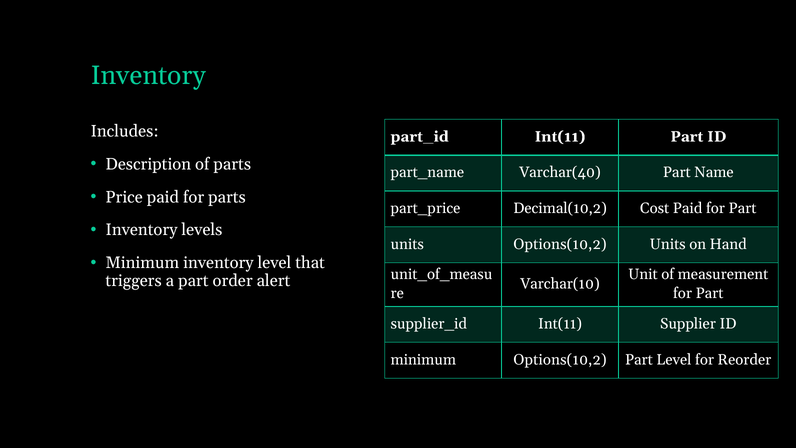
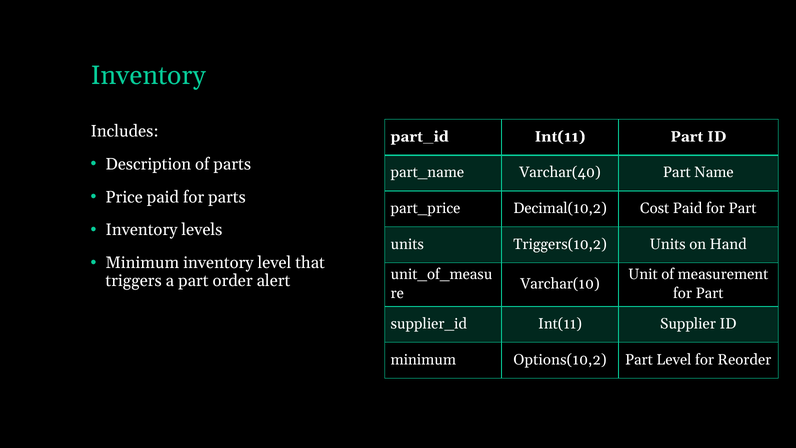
units Options(10,2: Options(10,2 -> Triggers(10,2
